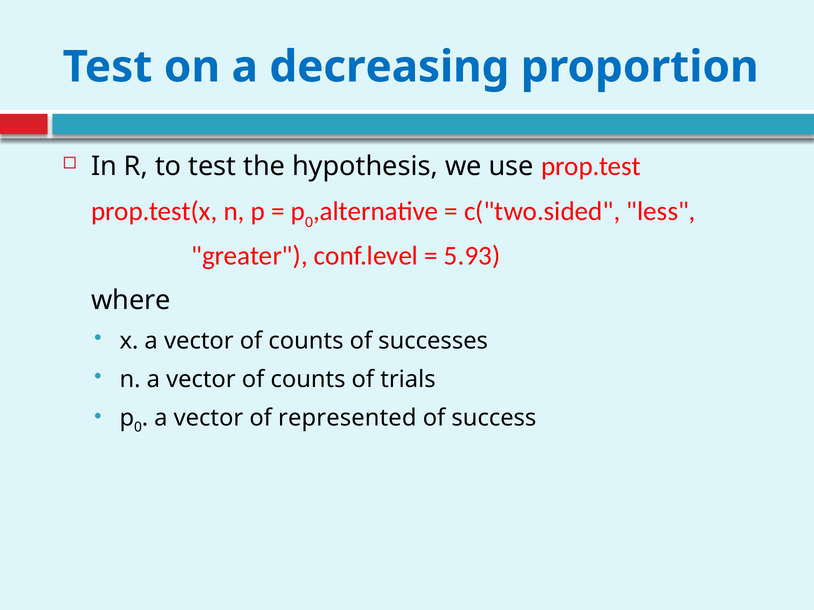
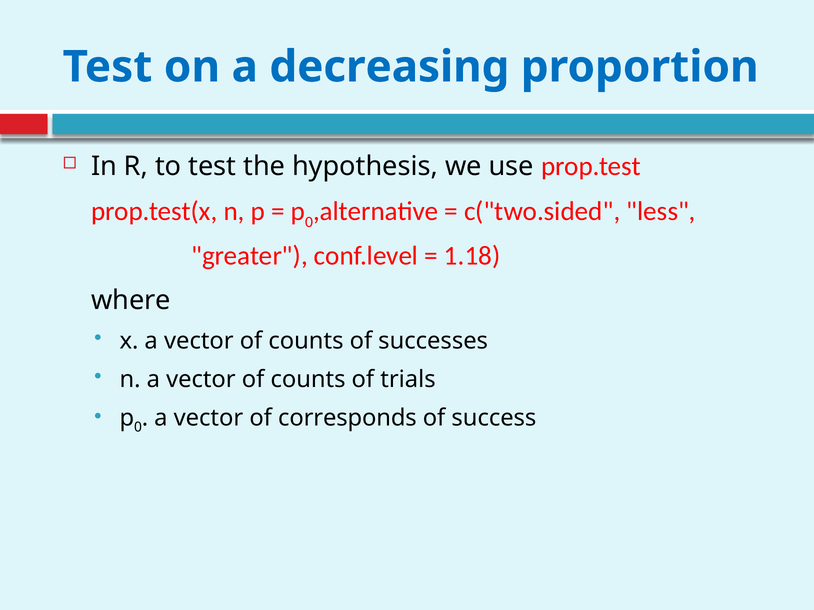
5.93: 5.93 -> 1.18
represented: represented -> corresponds
